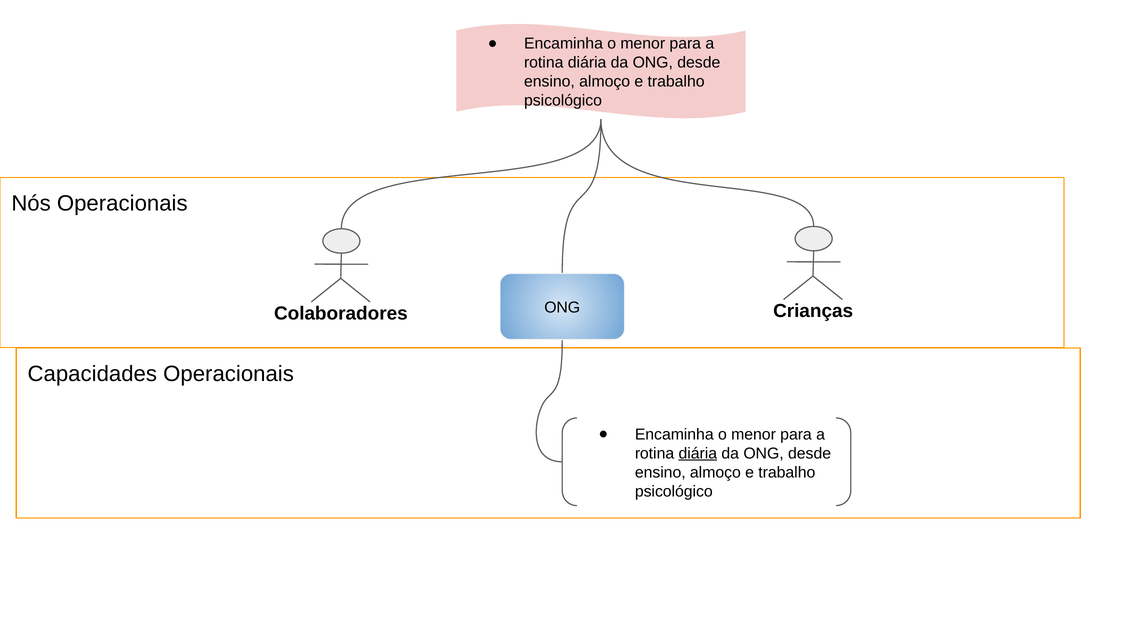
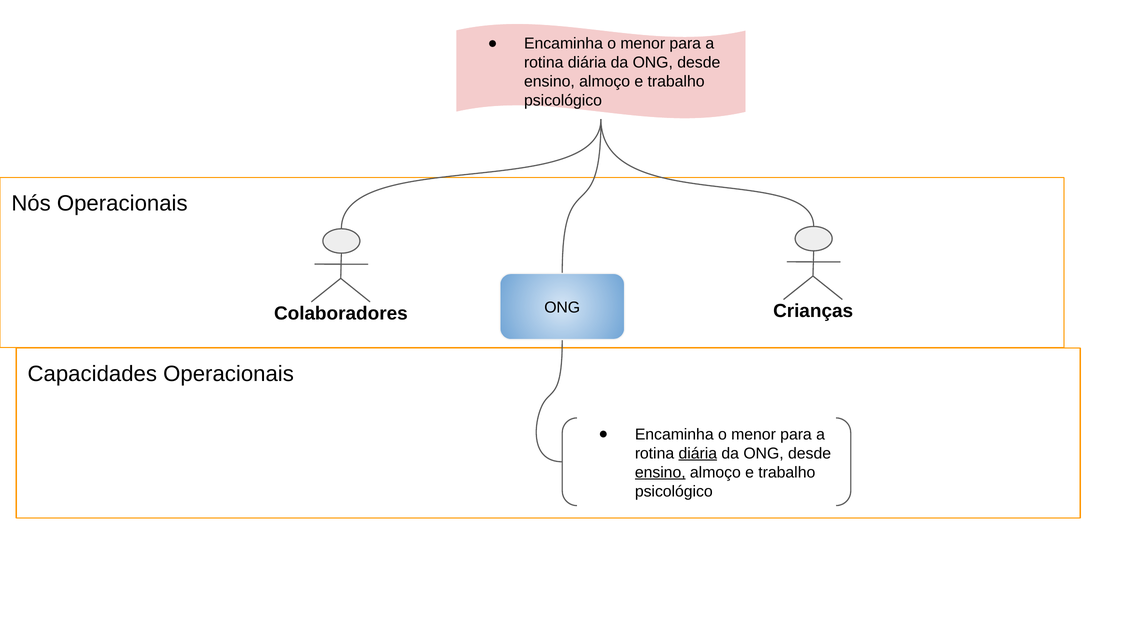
ensino at (660, 473) underline: none -> present
